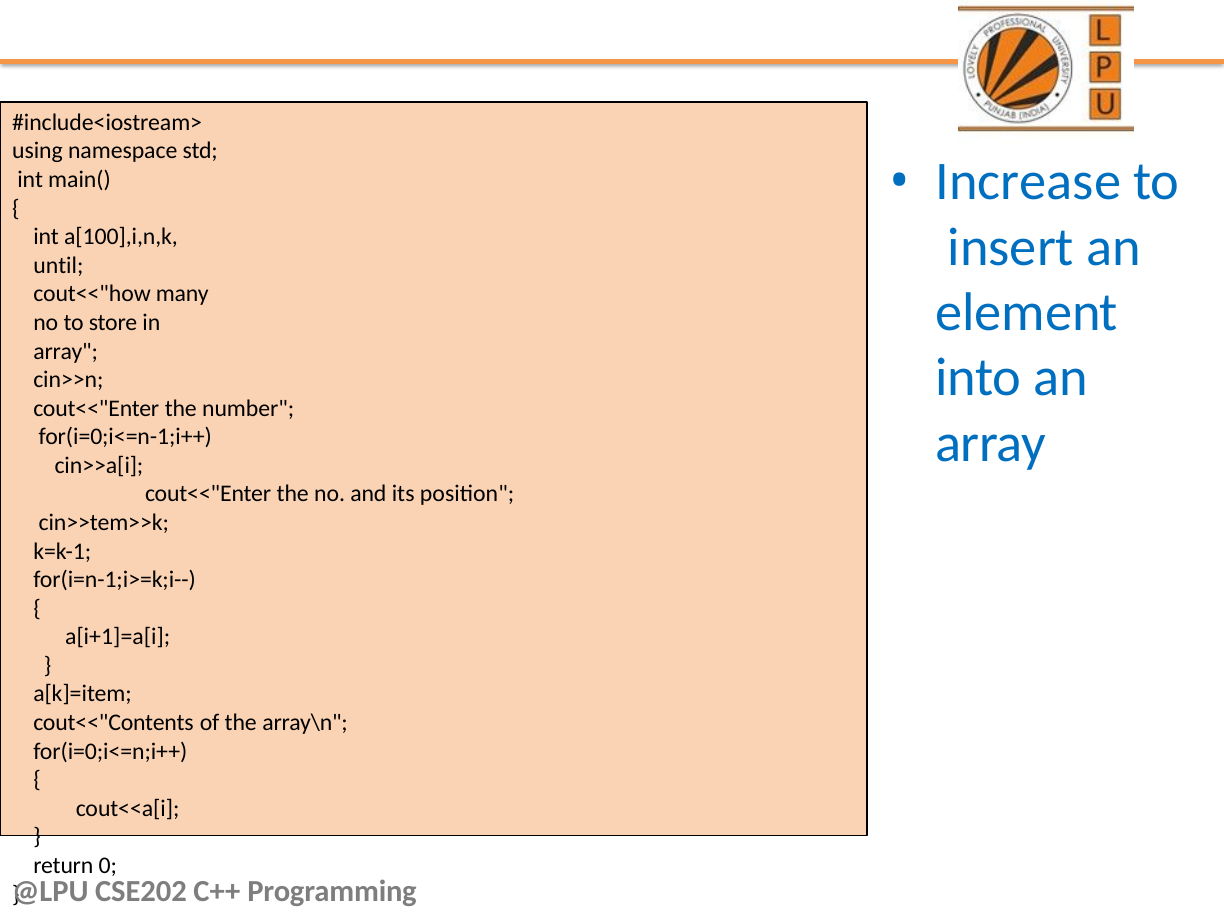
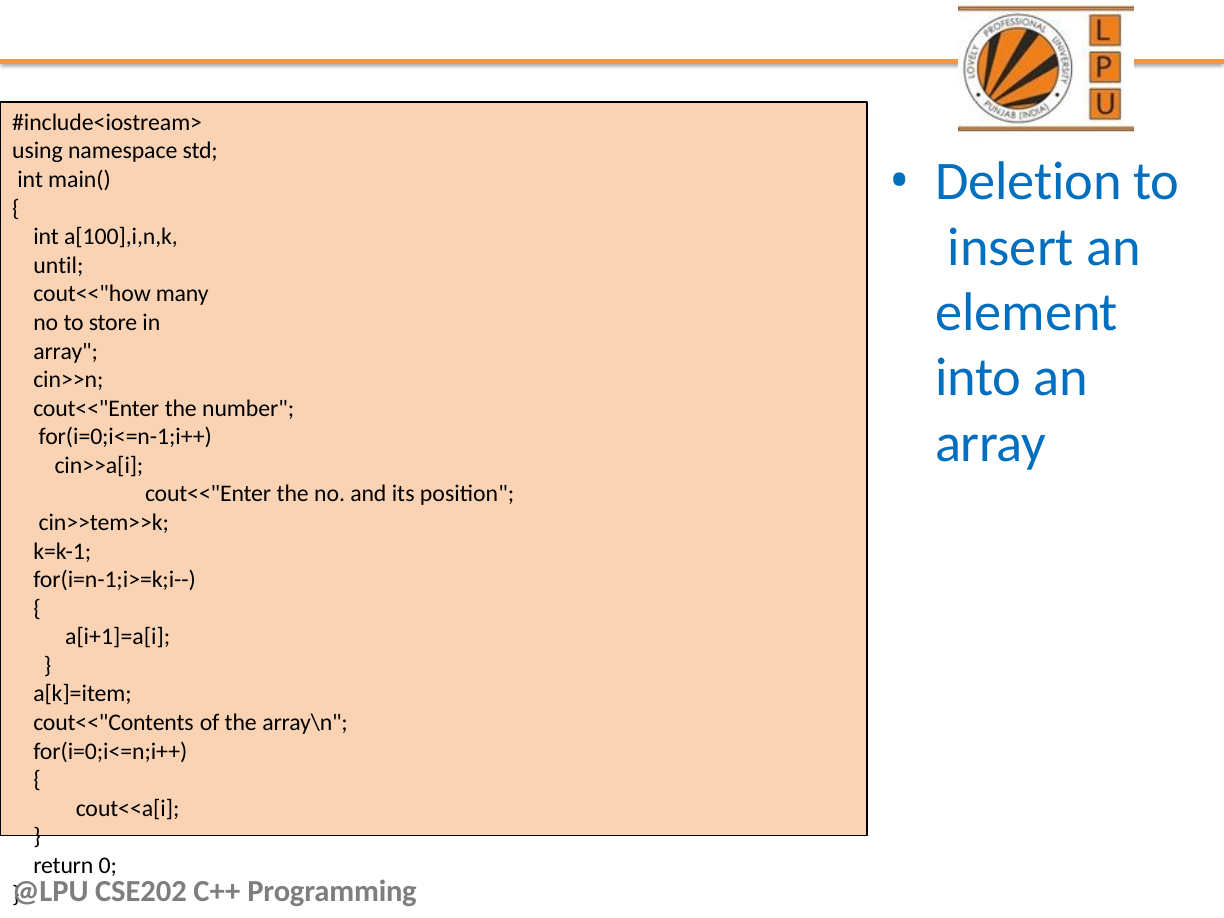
Increase: Increase -> Deletion
